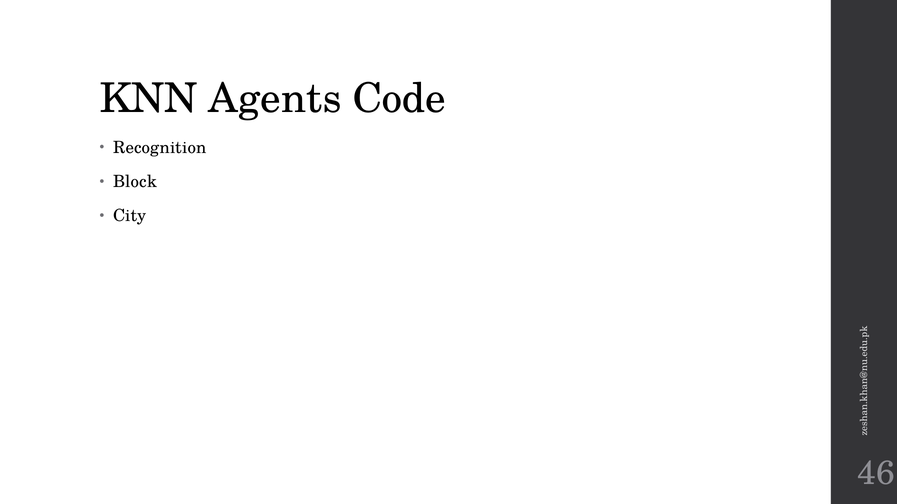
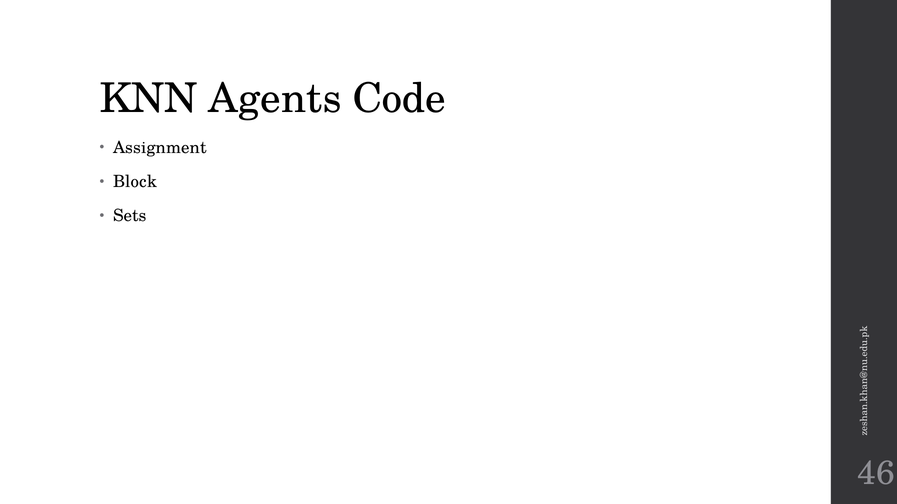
Recognition: Recognition -> Assignment
City: City -> Sets
